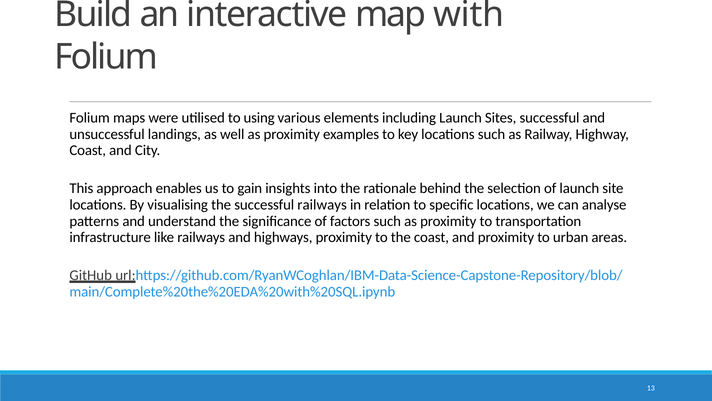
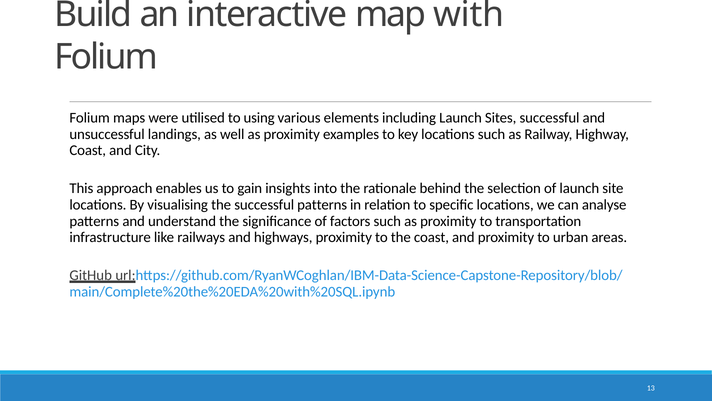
successful railways: railways -> patterns
